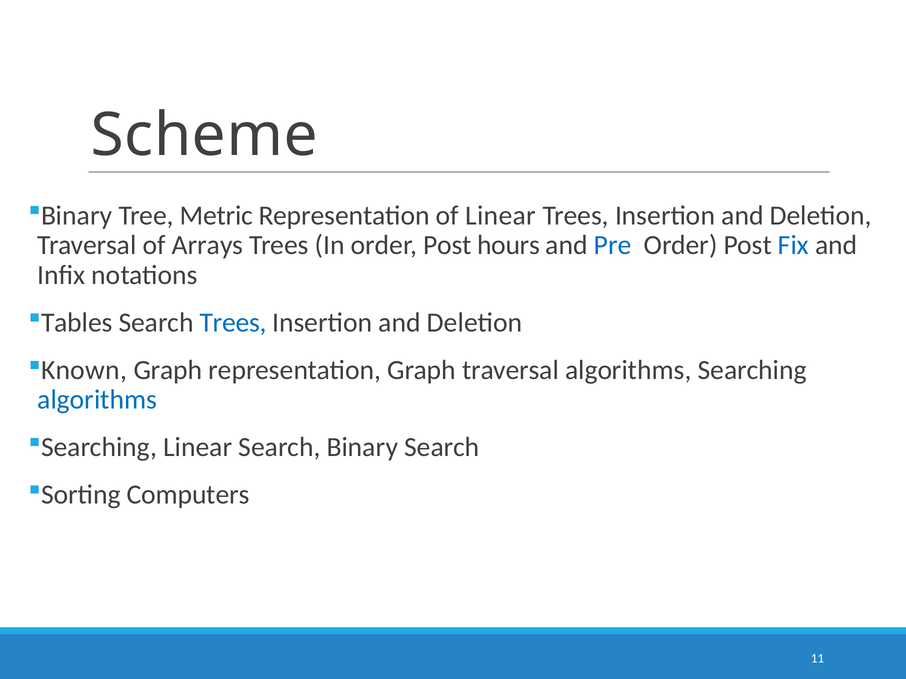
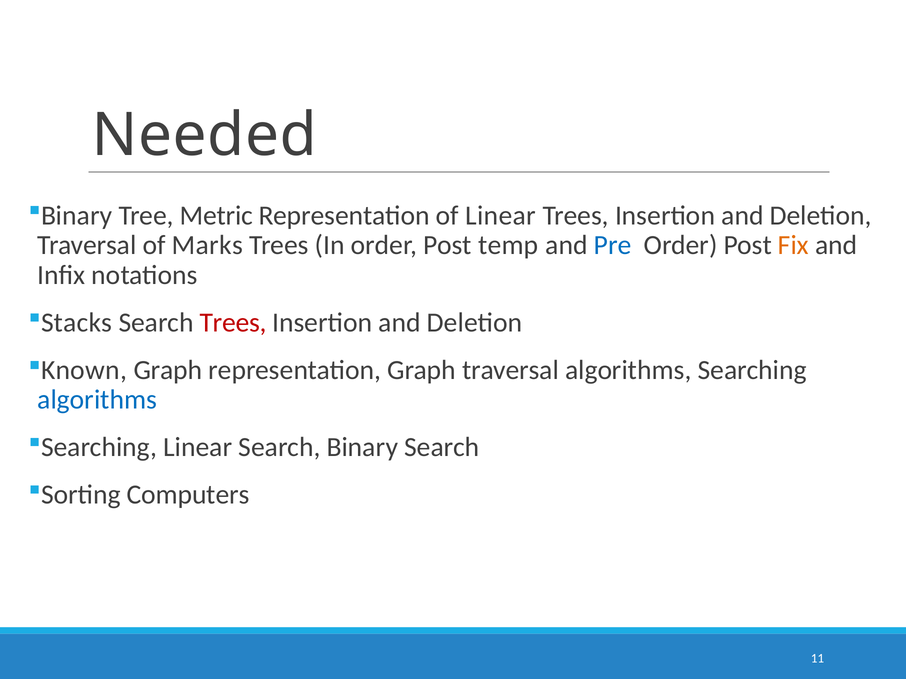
Scheme: Scheme -> Needed
Arrays: Arrays -> Marks
hours: hours -> temp
Fix colour: blue -> orange
Tables: Tables -> Stacks
Trees at (233, 323) colour: blue -> red
